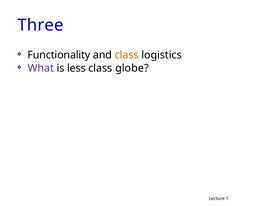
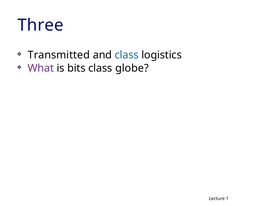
Functionality: Functionality -> Transmitted
class at (127, 55) colour: orange -> blue
less: less -> bits
